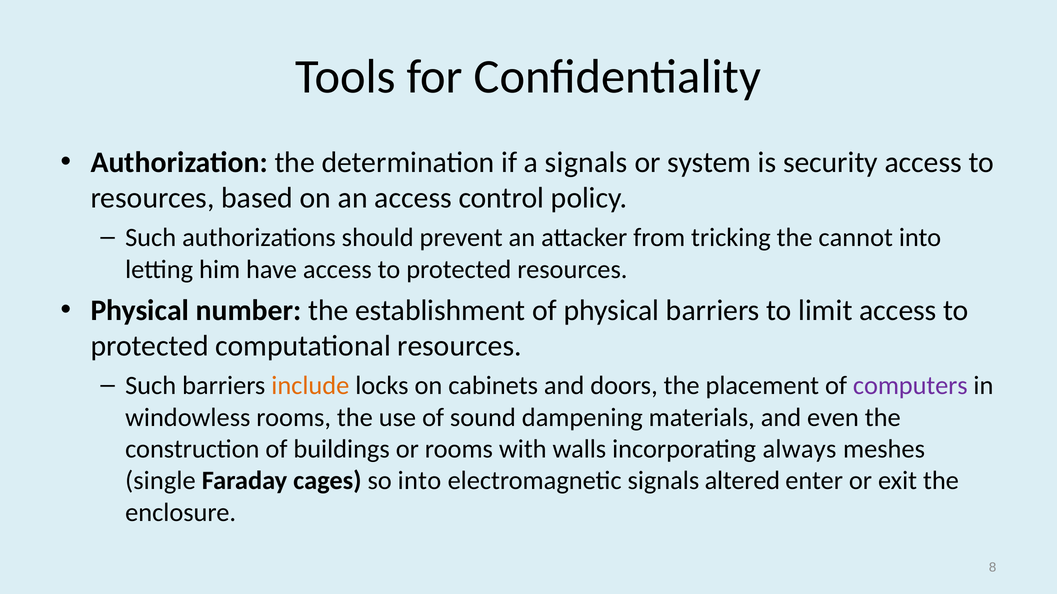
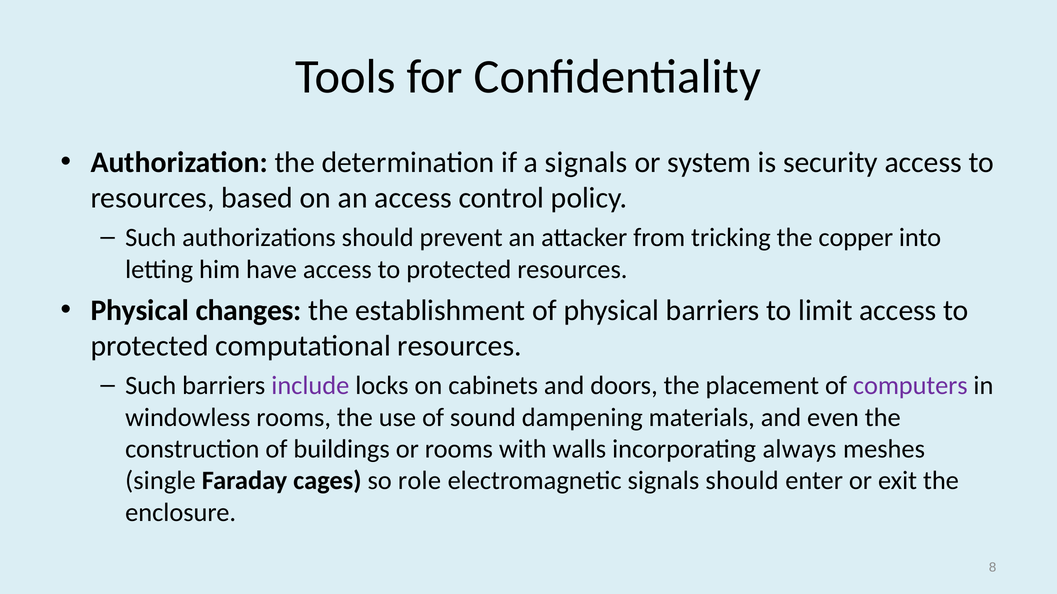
cannot: cannot -> copper
number: number -> changes
include colour: orange -> purple
so into: into -> role
signals altered: altered -> should
